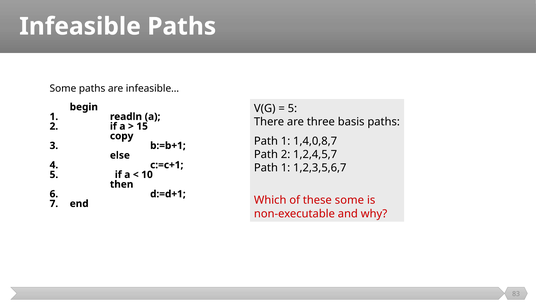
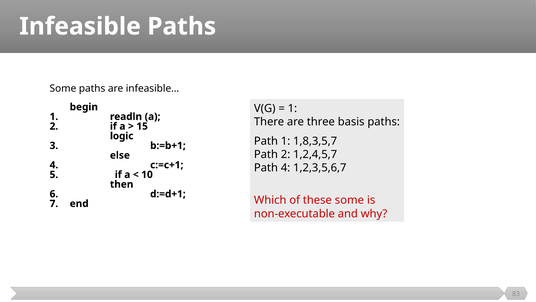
5 at (292, 108): 5 -> 1
copy: copy -> logic
1,4,0,8,7: 1,4,0,8,7 -> 1,8,3,5,7
1 at (286, 168): 1 -> 4
